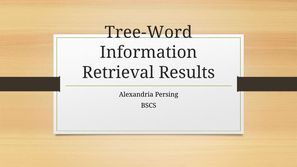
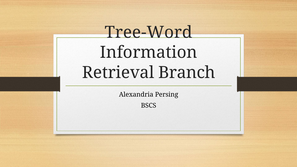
Results: Results -> Branch
